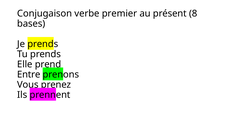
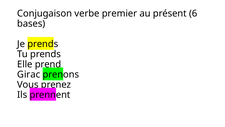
8: 8 -> 6
Entre: Entre -> Girac
